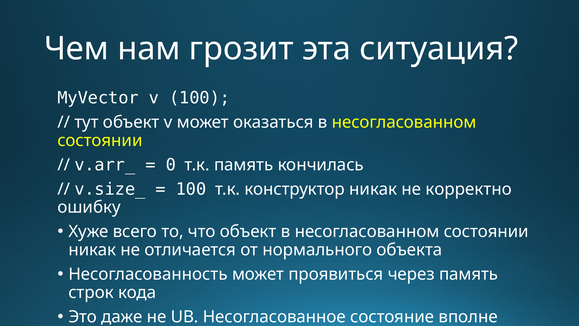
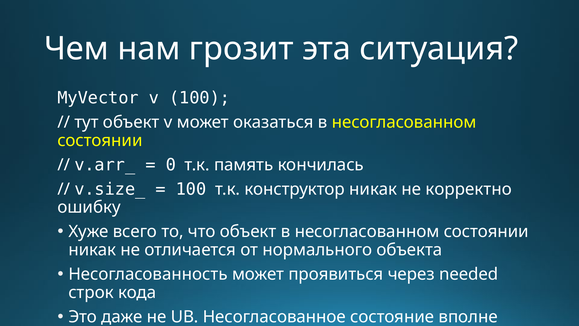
через память: память -> needed
